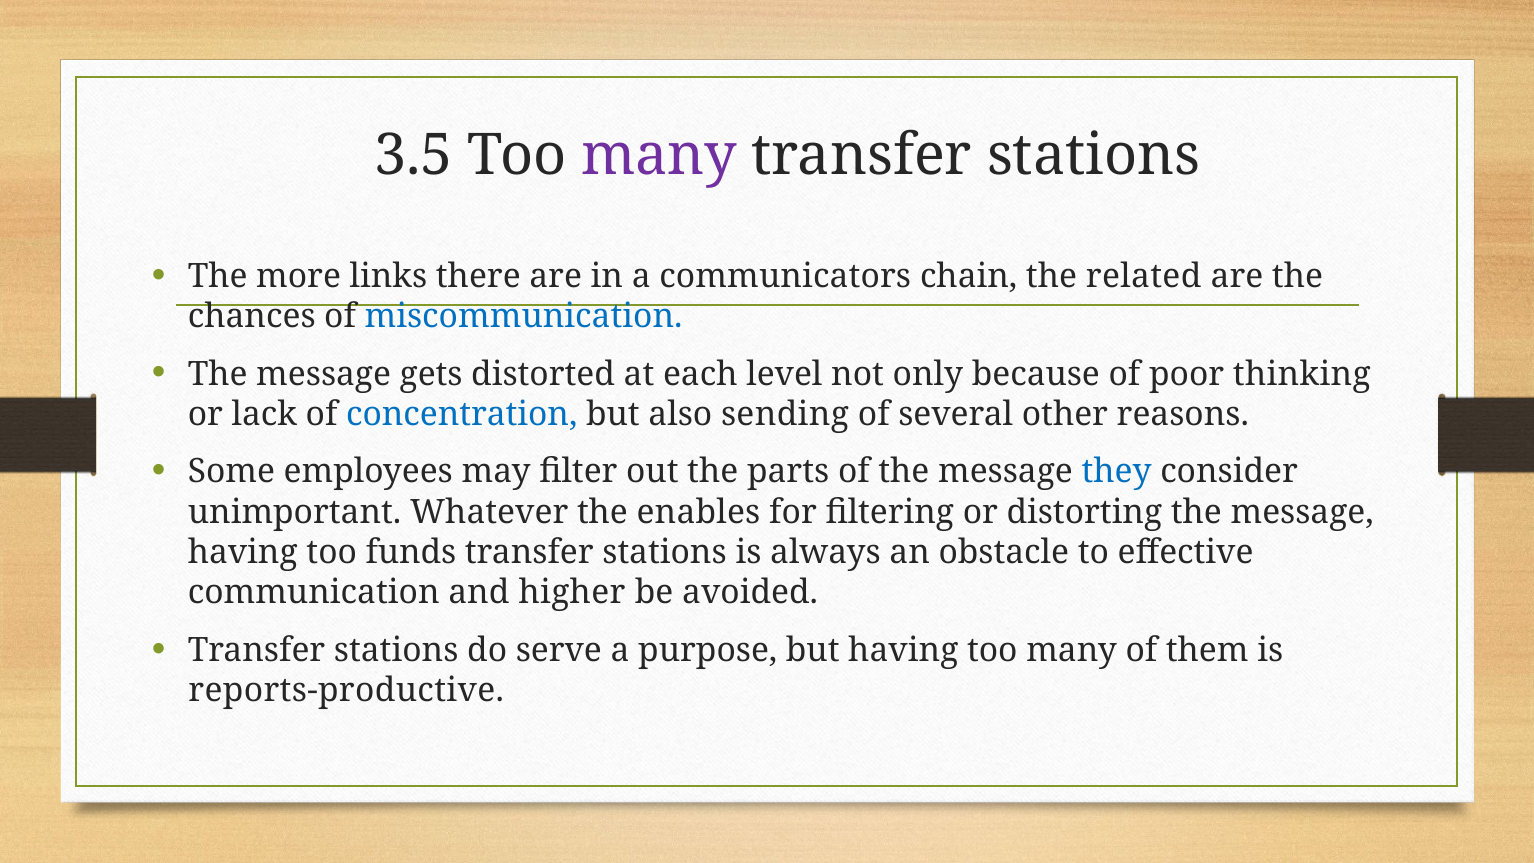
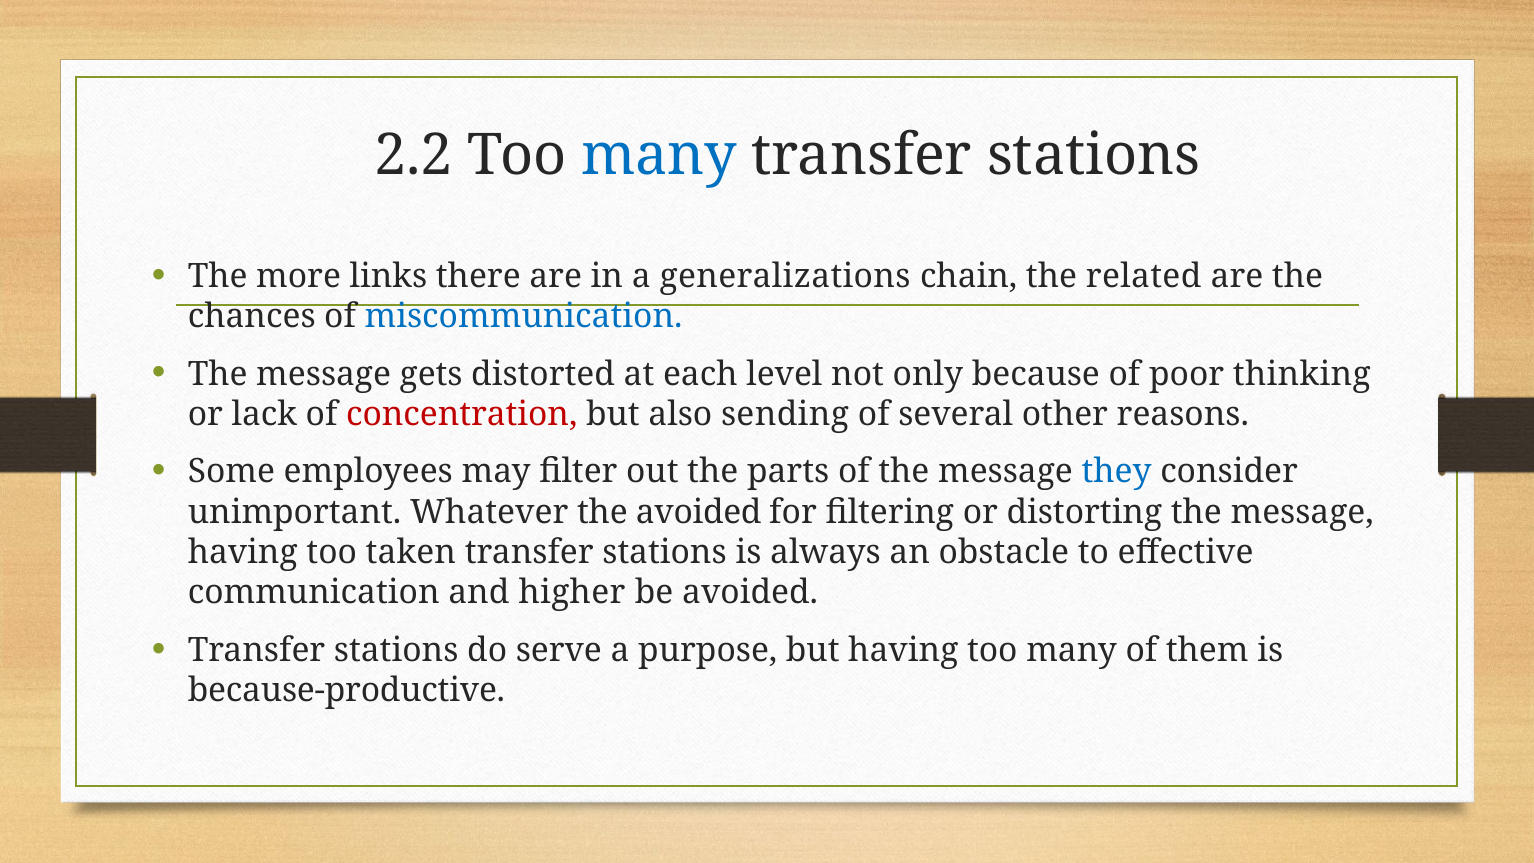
3.5: 3.5 -> 2.2
many at (659, 155) colour: purple -> blue
communicators: communicators -> generalizations
concentration colour: blue -> red
the enables: enables -> avoided
funds: funds -> taken
reports-productive: reports-productive -> because-productive
